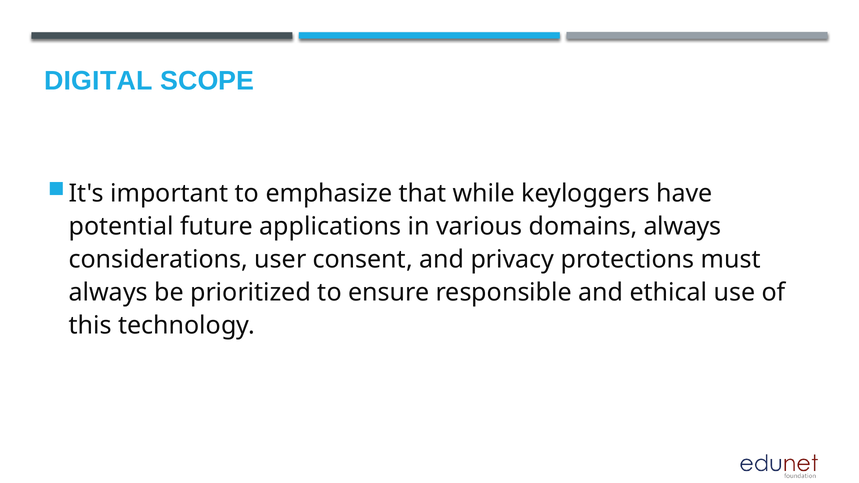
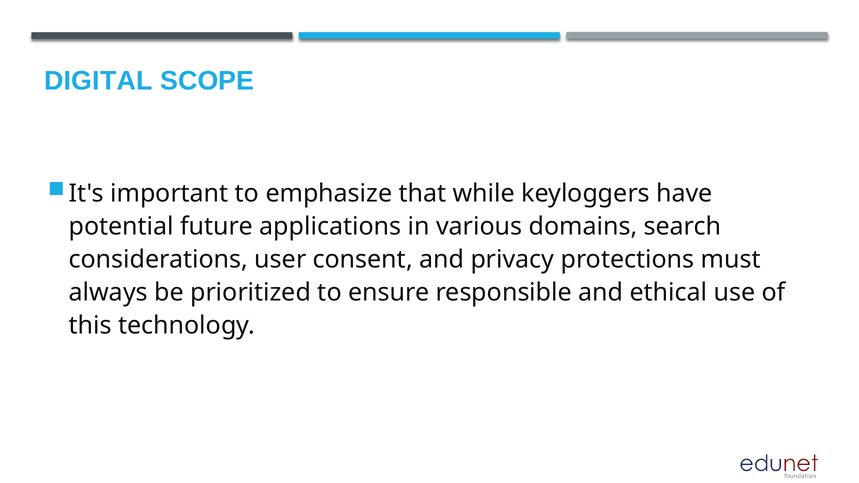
domains always: always -> search
